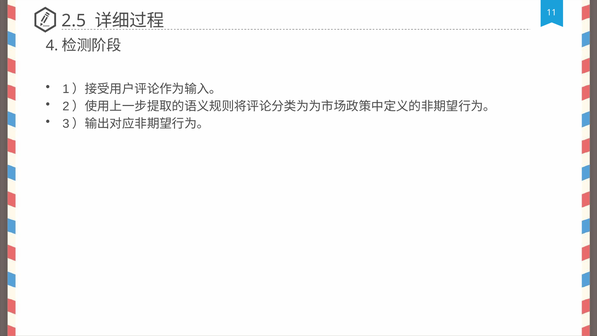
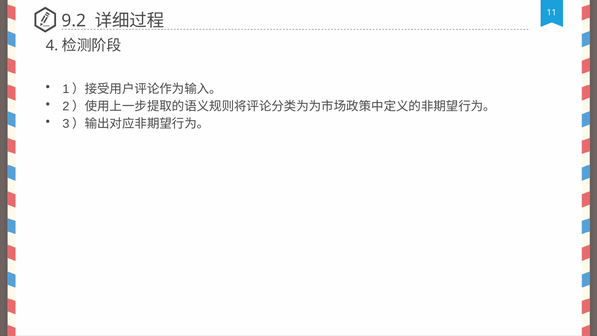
2.5: 2.5 -> 9.2
